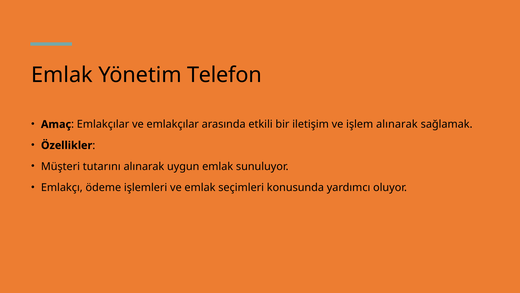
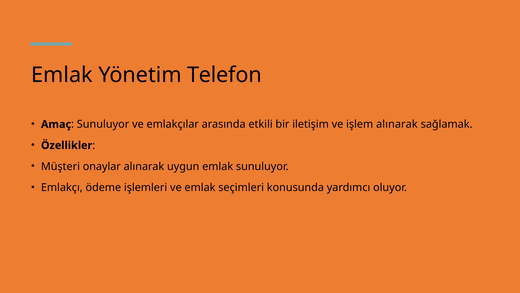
Emlakçılar at (103, 124): Emlakçılar -> Sunuluyor
tutarını: tutarını -> onaylar
